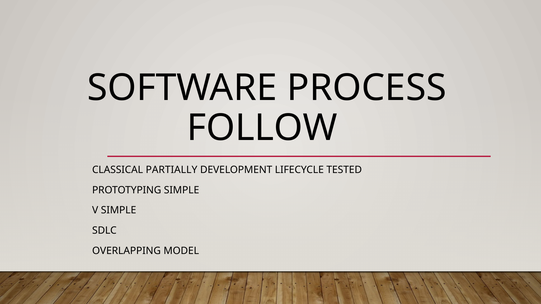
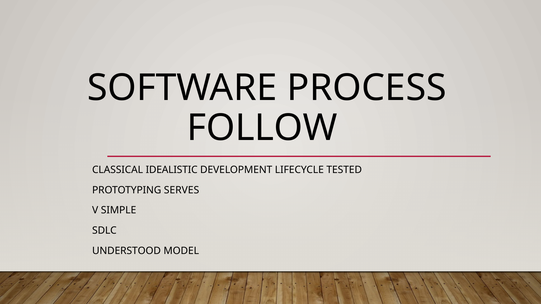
PARTIALLY: PARTIALLY -> IDEALISTIC
PROTOTYPING SIMPLE: SIMPLE -> SERVES
OVERLAPPING: OVERLAPPING -> UNDERSTOOD
